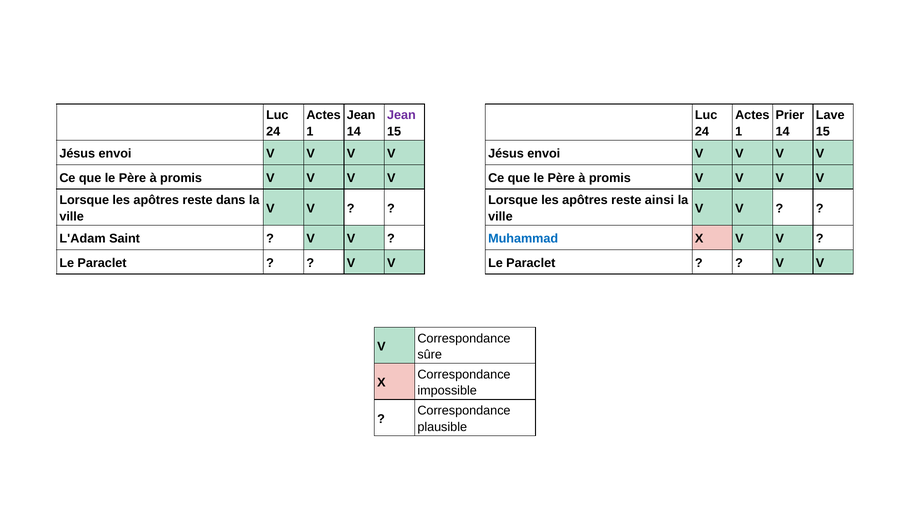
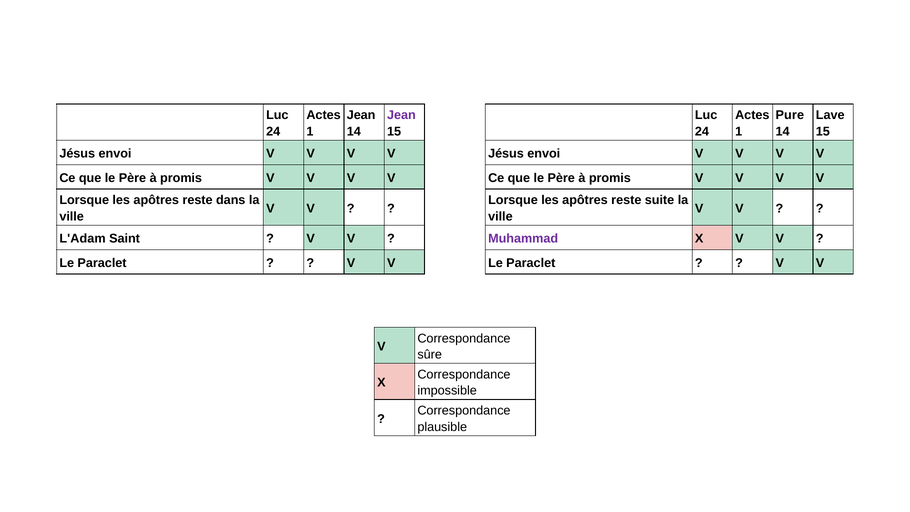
Prier: Prier -> Pure
ainsi: ainsi -> suite
Muhammad colour: blue -> purple
